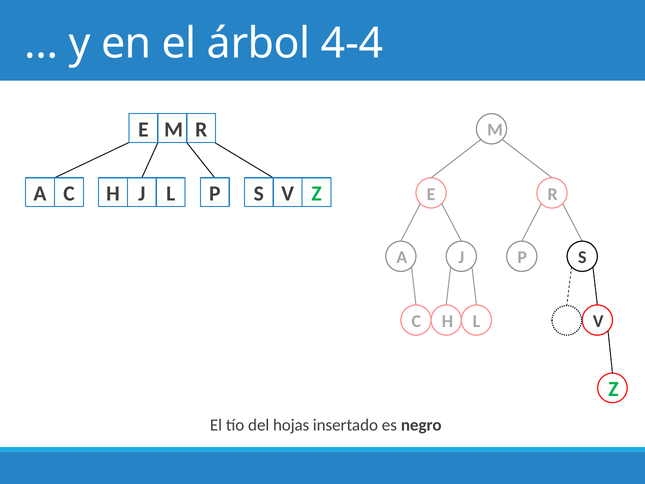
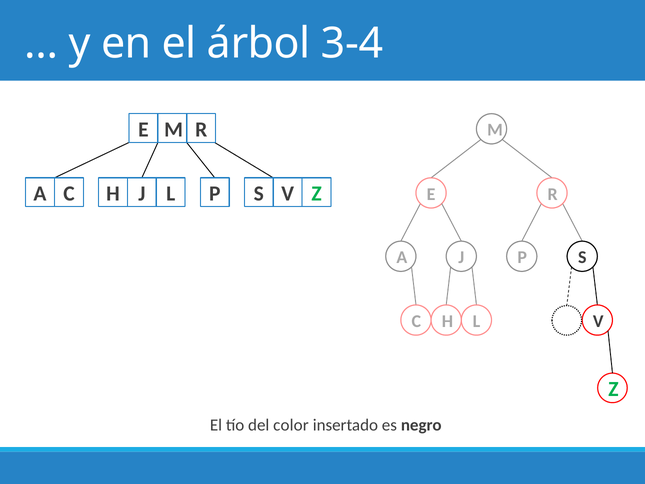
4-4: 4-4 -> 3-4
hojas: hojas -> color
